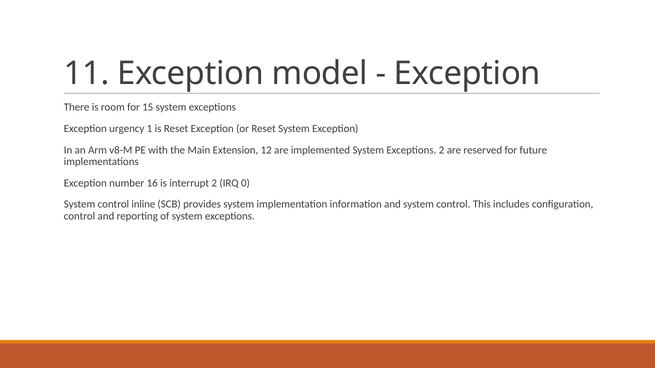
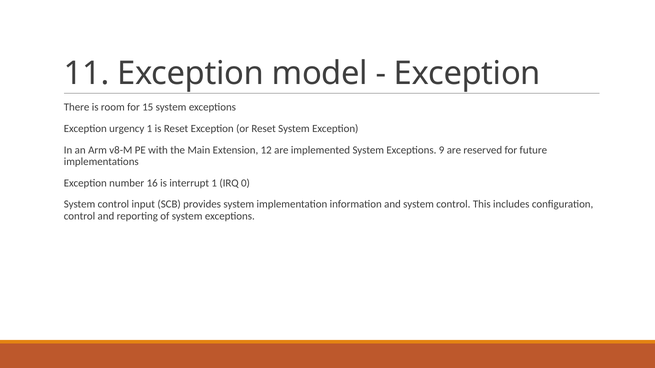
Exceptions 2: 2 -> 9
interrupt 2: 2 -> 1
inline: inline -> input
